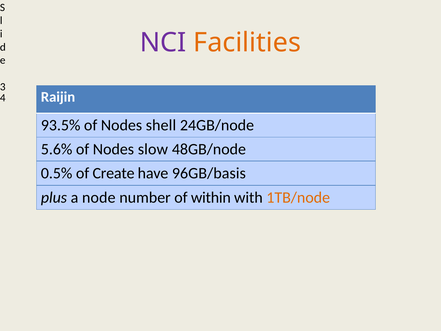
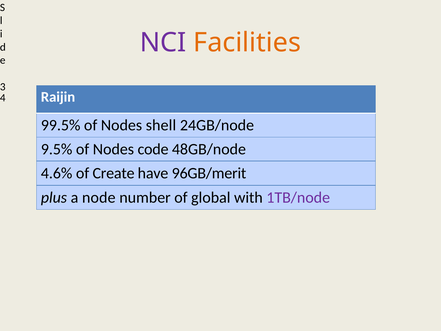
93.5%: 93.5% -> 99.5%
5.6%: 5.6% -> 9.5%
slow: slow -> code
0.5%: 0.5% -> 4.6%
96GB/basis: 96GB/basis -> 96GB/merit
within: within -> global
1TB/node colour: orange -> purple
